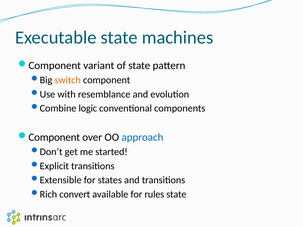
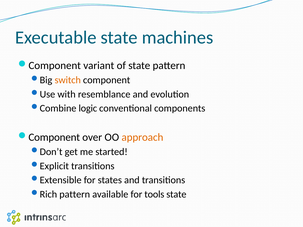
approach colour: blue -> orange
convert at (75, 194): convert -> pattern
rules: rules -> tools
